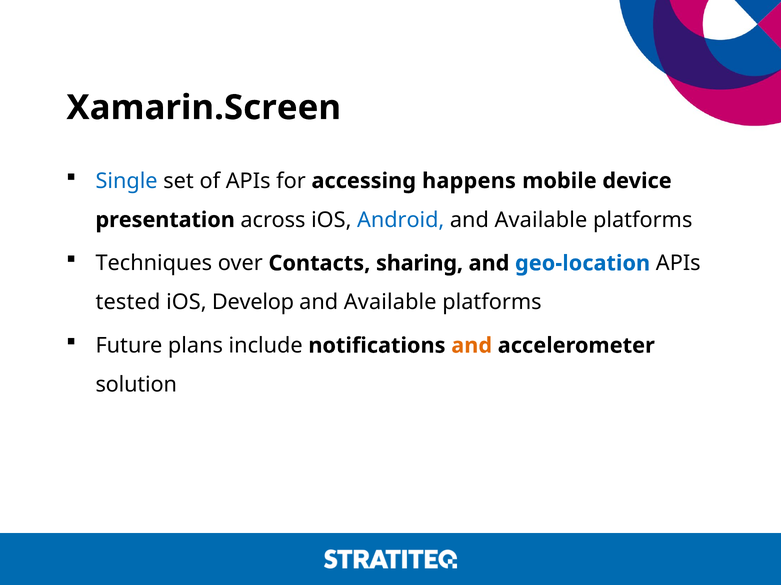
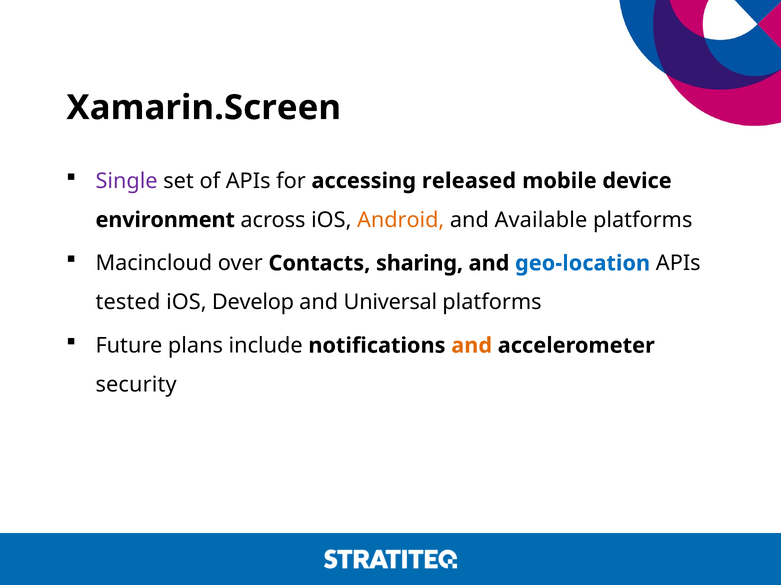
Single colour: blue -> purple
happens: happens -> released
presentation: presentation -> environment
Android colour: blue -> orange
Techniques: Techniques -> Macincloud
Available at (390, 303): Available -> Universal
solution: solution -> security
